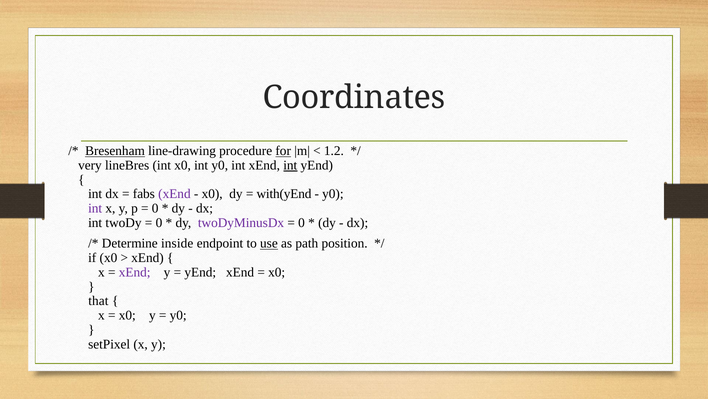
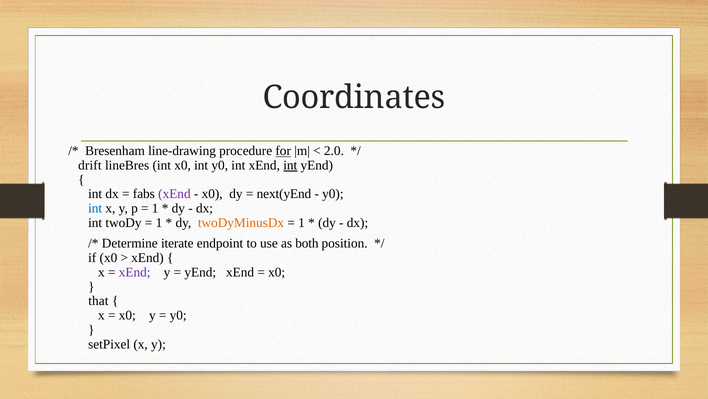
Bresenham underline: present -> none
1.2: 1.2 -> 2.0
very: very -> drift
with(yEnd: with(yEnd -> next(yEnd
int at (95, 208) colour: purple -> blue
0 at (155, 208): 0 -> 1
0 at (159, 222): 0 -> 1
twoDyMinusDx colour: purple -> orange
0 at (302, 222): 0 -> 1
inside: inside -> iterate
use underline: present -> none
path: path -> both
